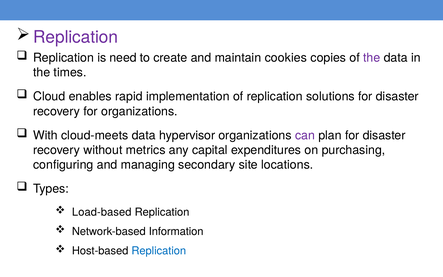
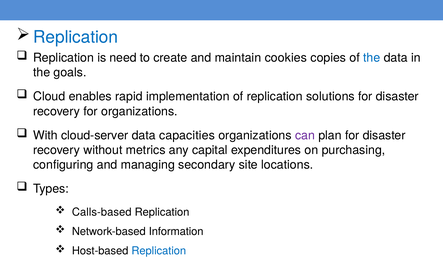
Replication at (76, 37) colour: purple -> blue
the at (372, 58) colour: purple -> blue
times: times -> goals
cloud-meets: cloud-meets -> cloud-server
hypervisor: hypervisor -> capacities
Load-based: Load-based -> Calls-based
